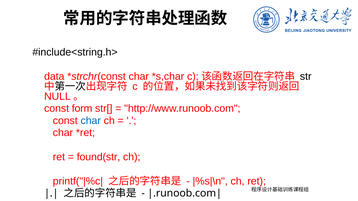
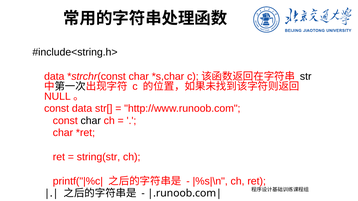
const form: form -> data
char at (91, 121) colour: blue -> black
found(str: found(str -> string(str
